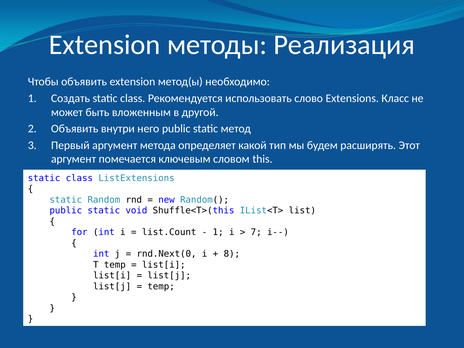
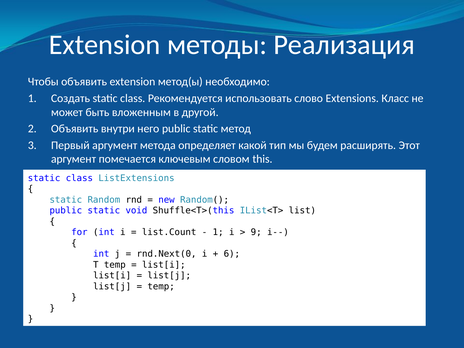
7: 7 -> 9
8: 8 -> 6
